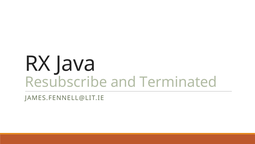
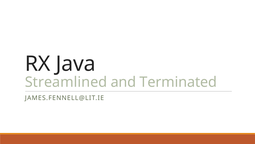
Resubscribe: Resubscribe -> Streamlined
